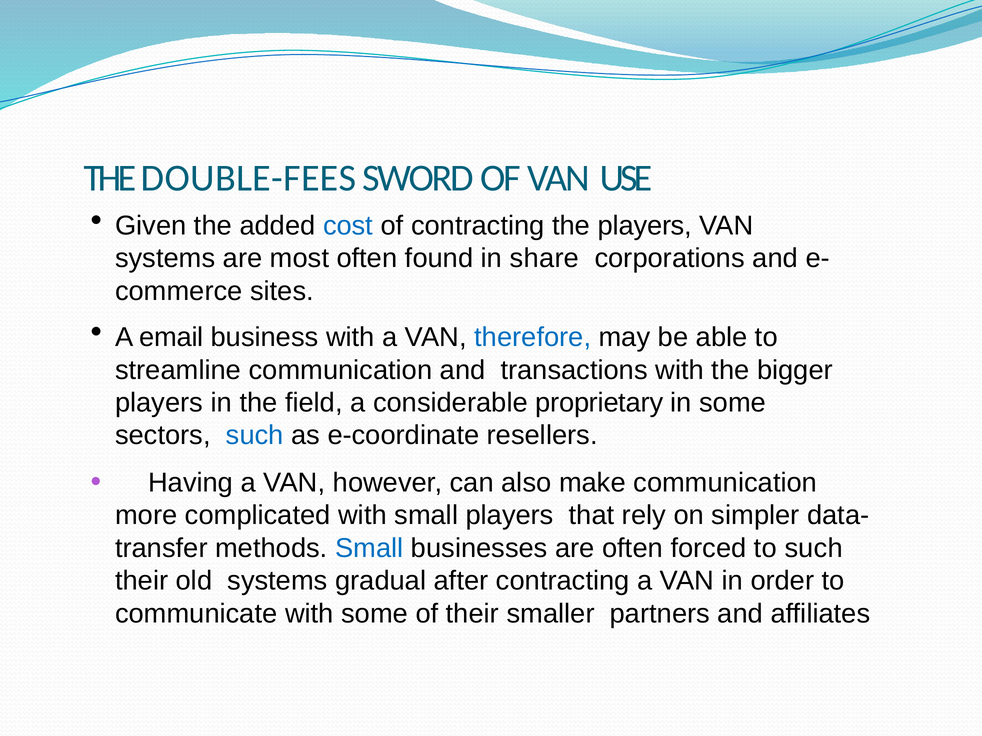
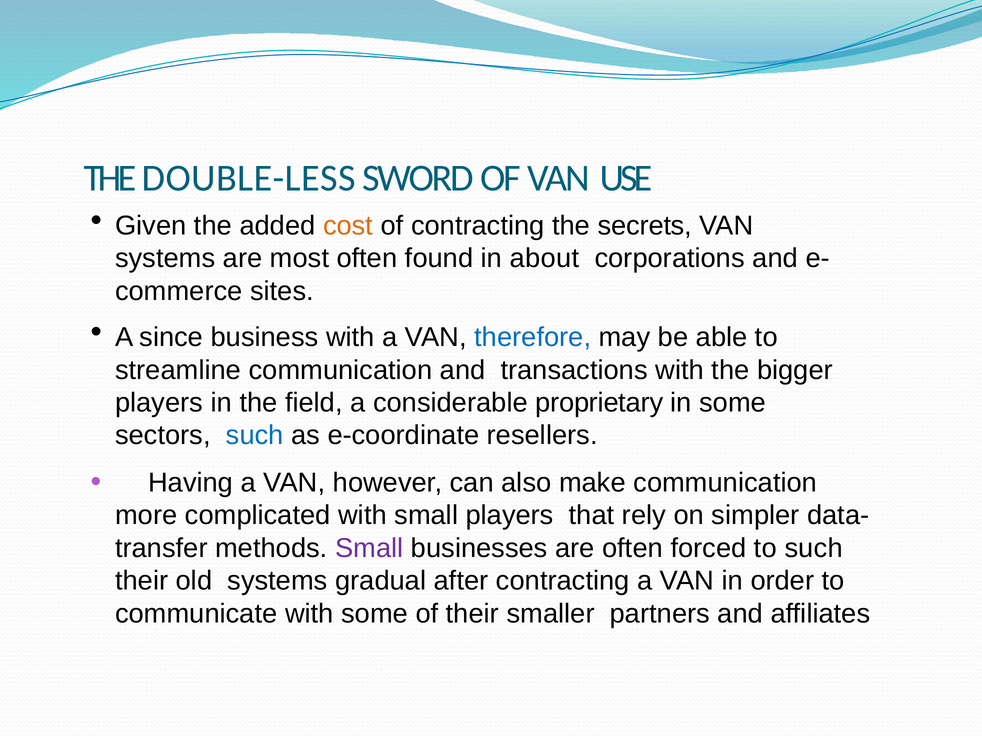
DOUBLE-FEES: DOUBLE-FEES -> DOUBLE-LESS
cost colour: blue -> orange
the players: players -> secrets
share: share -> about
email: email -> since
Small at (369, 548) colour: blue -> purple
